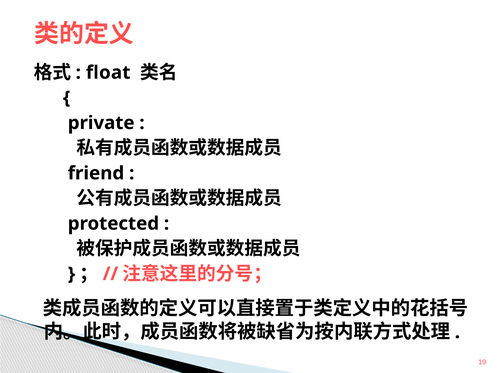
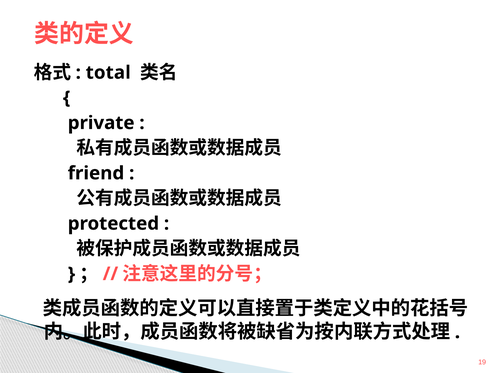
float: float -> total
